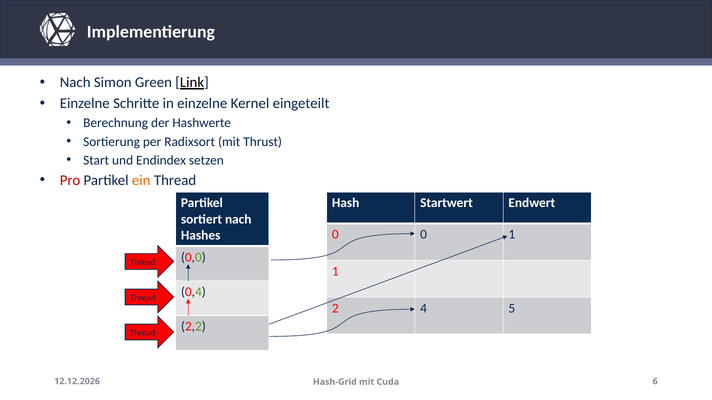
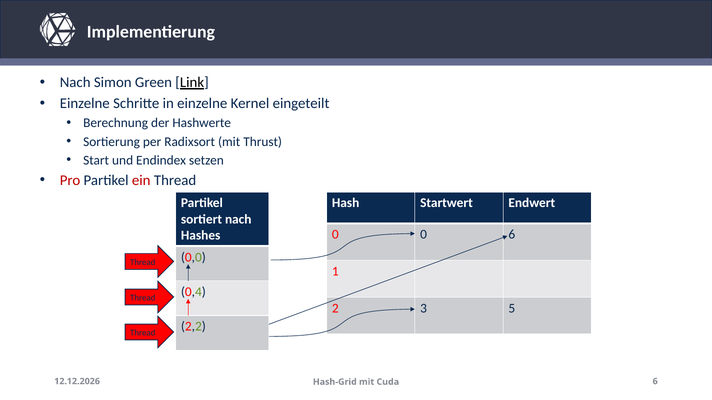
ein colour: orange -> red
0 1: 1 -> 6
4: 4 -> 3
